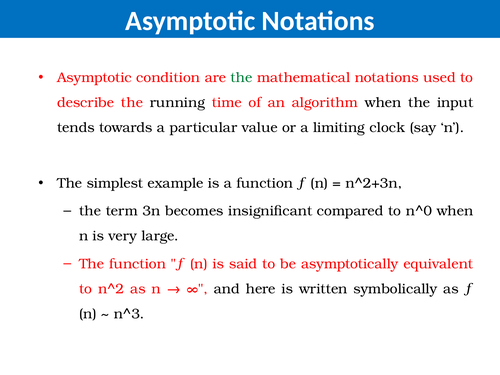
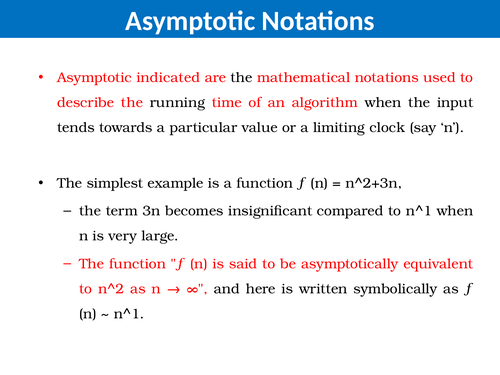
condition: condition -> indicated
the at (242, 78) colour: green -> black
to n^0: n^0 -> n^1
n^3 at (129, 314): n^3 -> n^1
